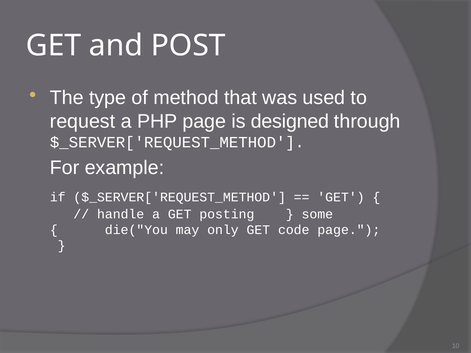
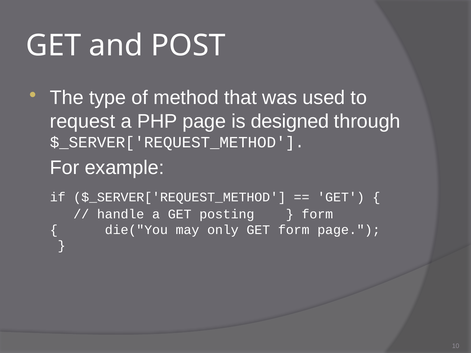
some at (317, 214): some -> form
GET code: code -> form
